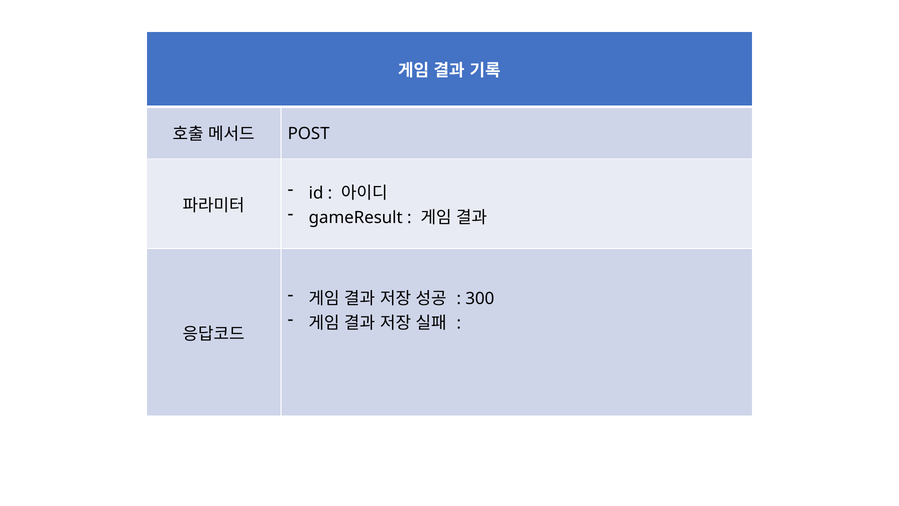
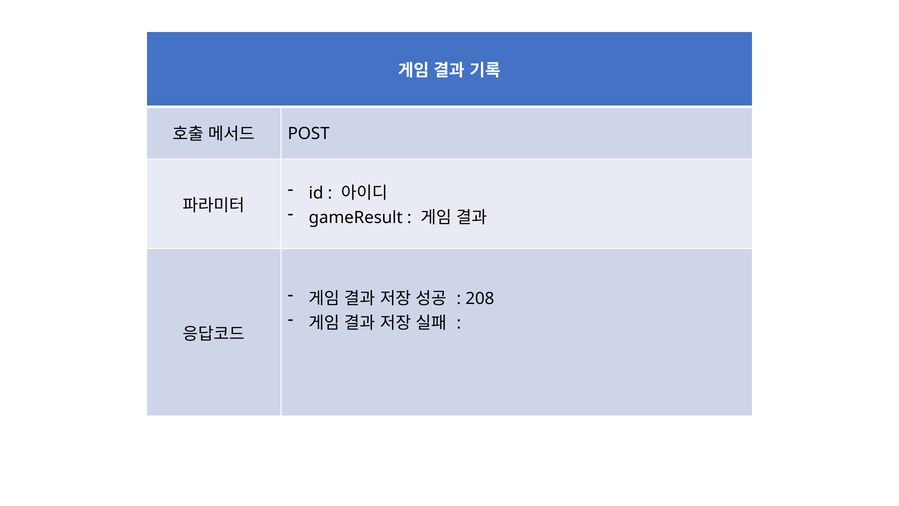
300: 300 -> 208
